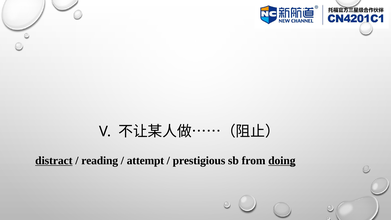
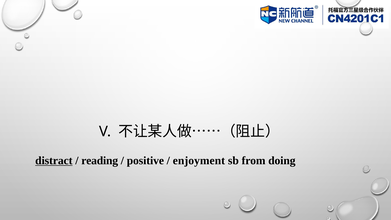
attempt: attempt -> positive
prestigious: prestigious -> enjoyment
doing underline: present -> none
